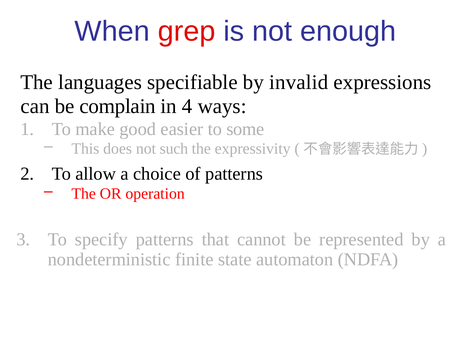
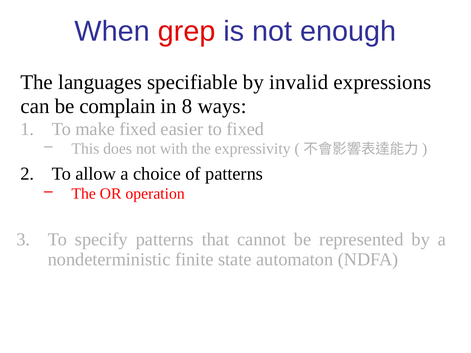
4: 4 -> 8
make good: good -> fixed
to some: some -> fixed
such: such -> with
